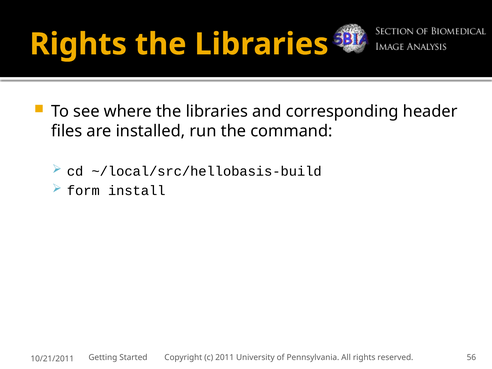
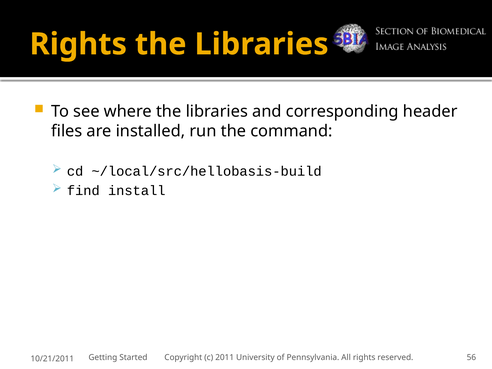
form: form -> find
